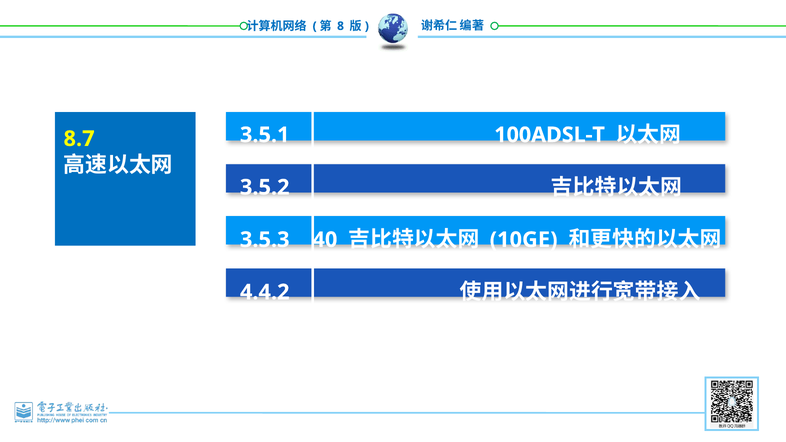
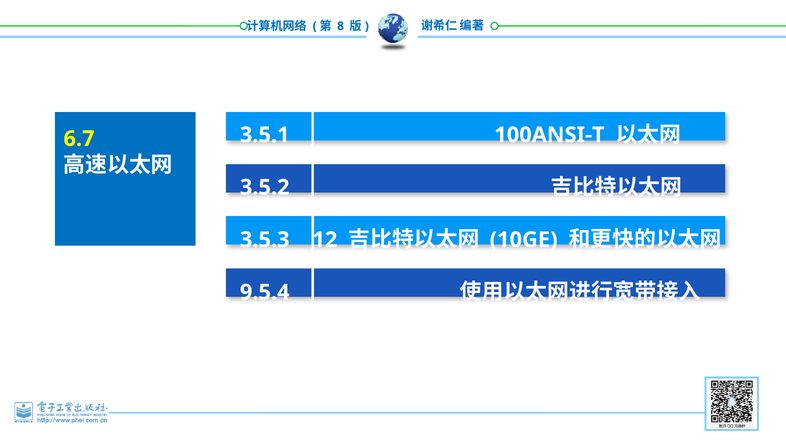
100ADSL-T: 100ADSL-T -> 100ANSI-T
8.7: 8.7 -> 6.7
40: 40 -> 12
4.4.2: 4.4.2 -> 9.5.4
